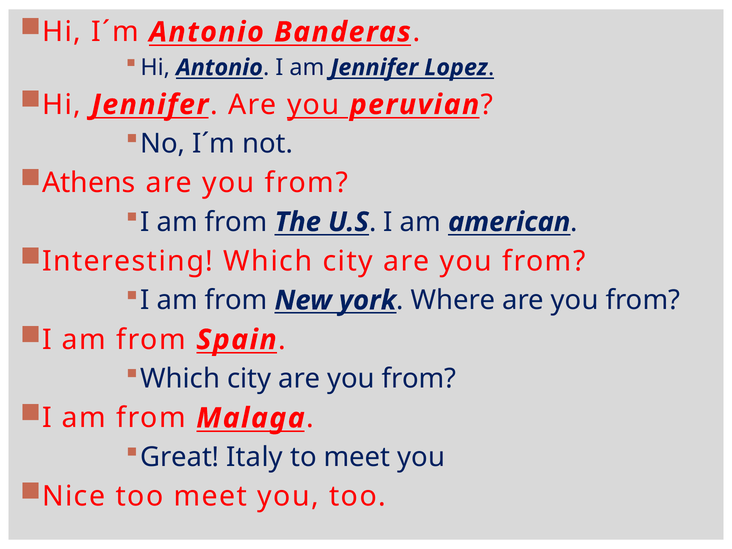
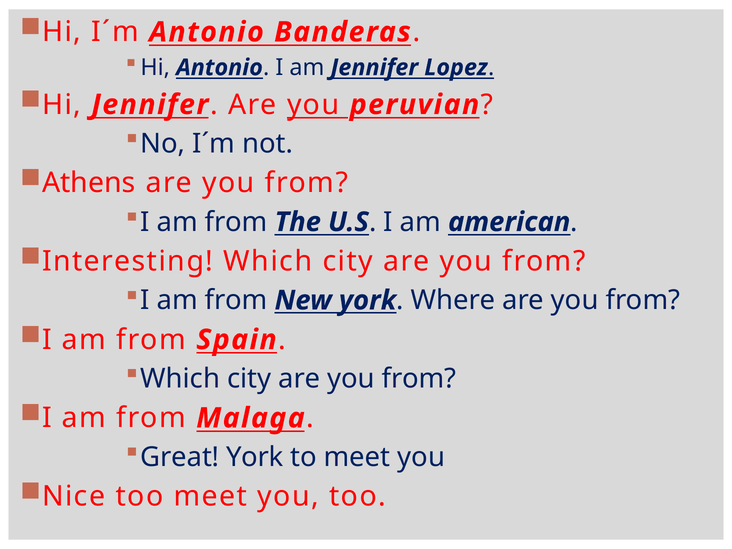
Great Italy: Italy -> York
